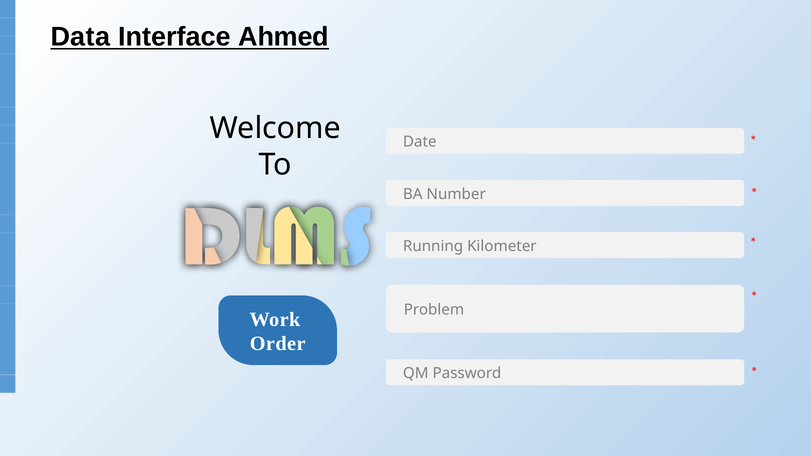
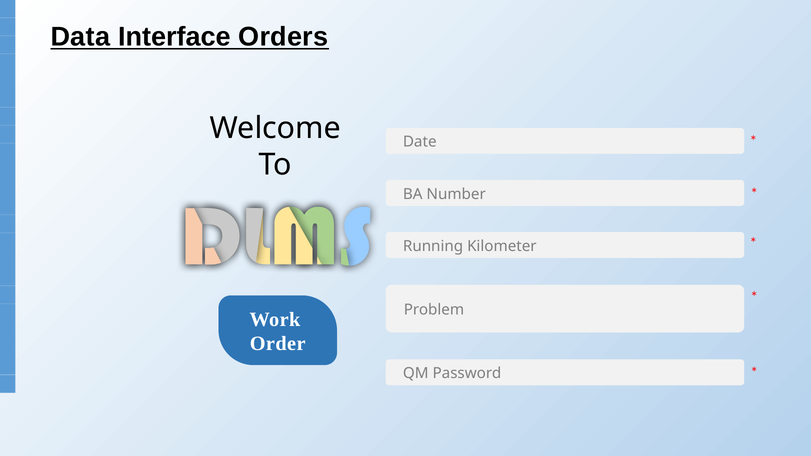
Ahmed: Ahmed -> Orders
